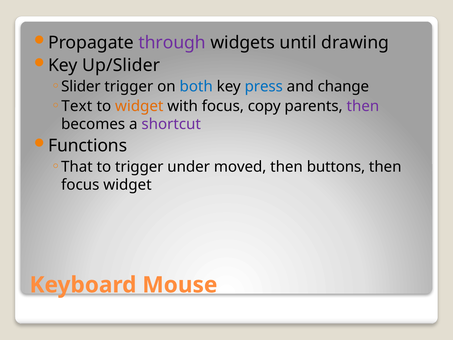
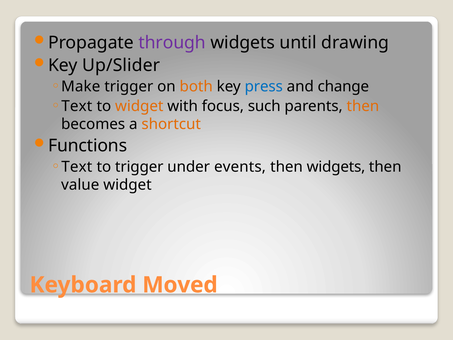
Slider: Slider -> Make
both colour: blue -> orange
copy: copy -> such
then at (363, 106) colour: purple -> orange
shortcut colour: purple -> orange
That at (77, 167): That -> Text
moved: moved -> events
then buttons: buttons -> widgets
focus at (80, 185): focus -> value
Mouse: Mouse -> Moved
